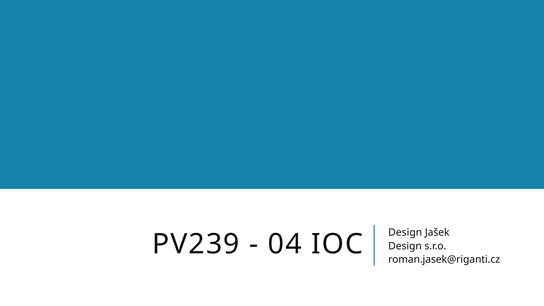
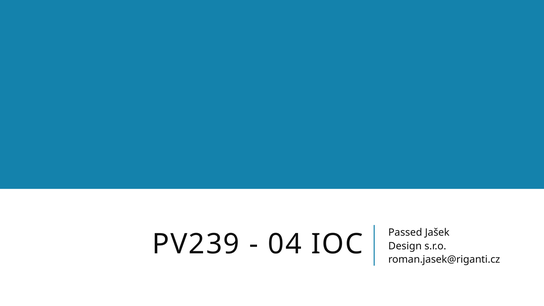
Design at (405, 233): Design -> Passed
